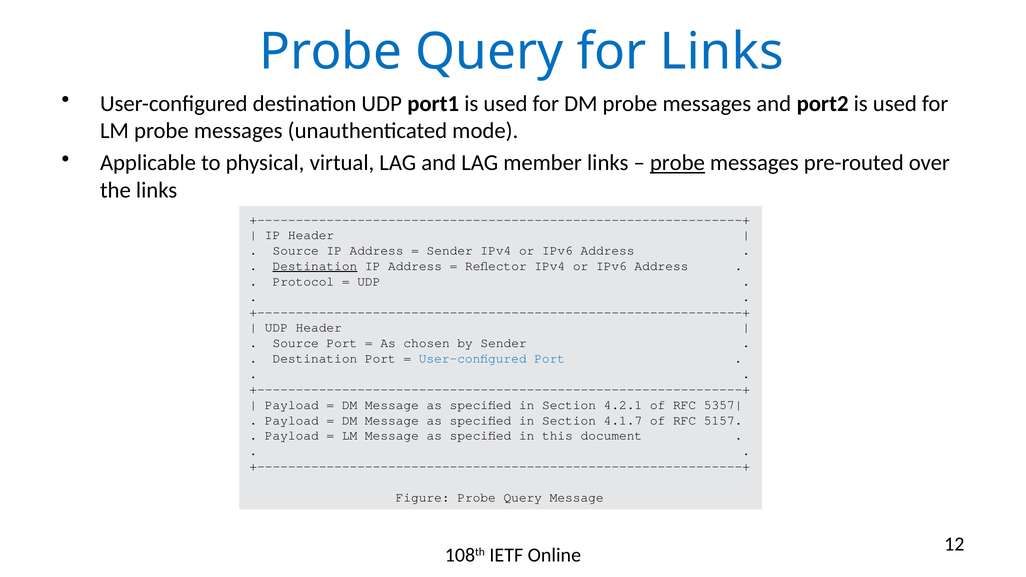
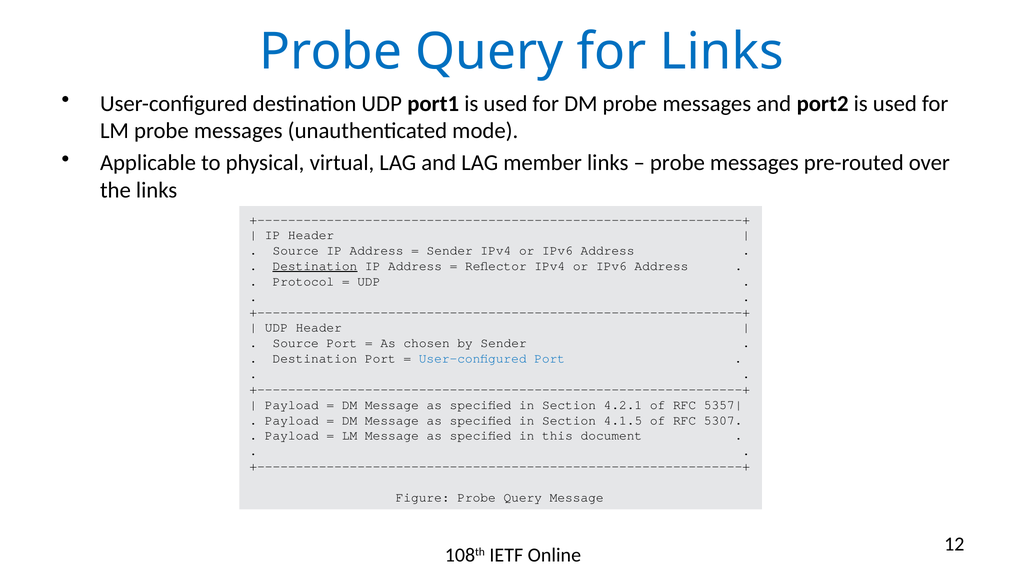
probe at (677, 163) underline: present -> none
4.1.7: 4.1.7 -> 4.1.5
5157: 5157 -> 5307
